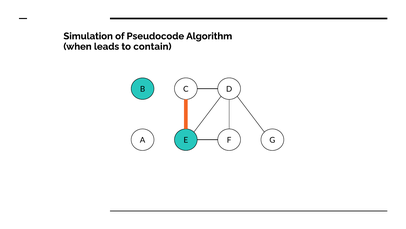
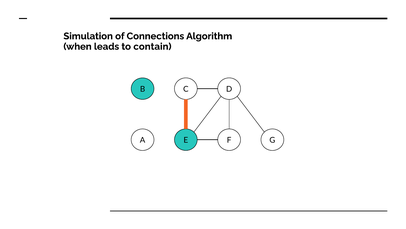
Pseudocode: Pseudocode -> Connections
